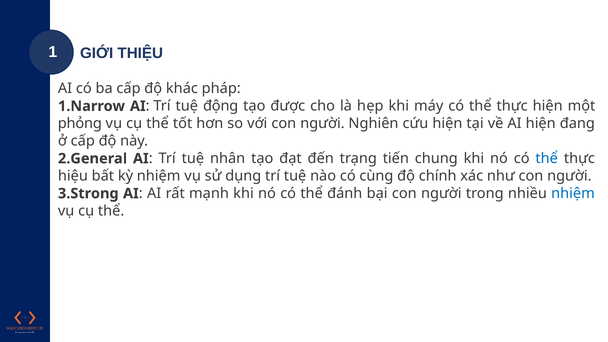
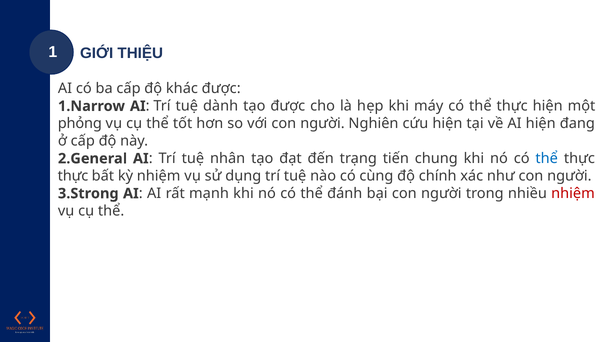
khác pháp: pháp -> được
động: động -> dành
hiệu at (73, 176): hiệu -> thực
nhiệm at (573, 193) colour: blue -> red
